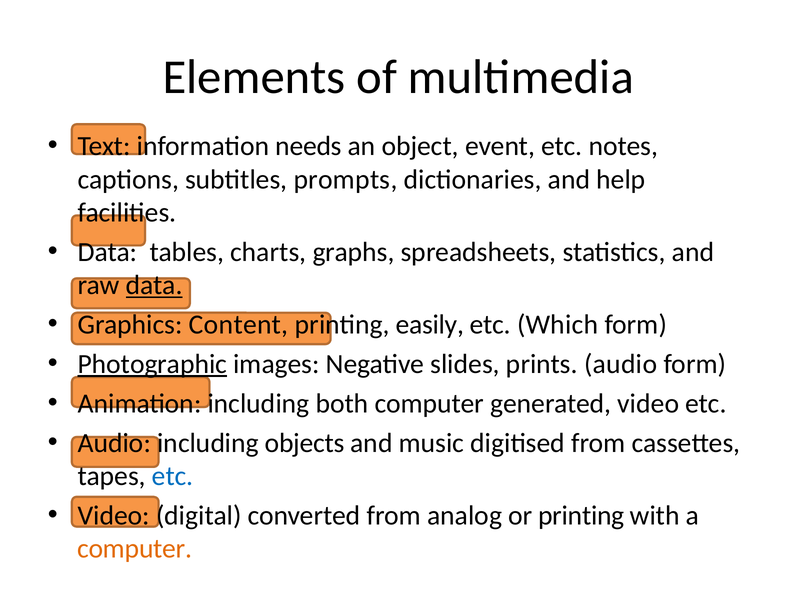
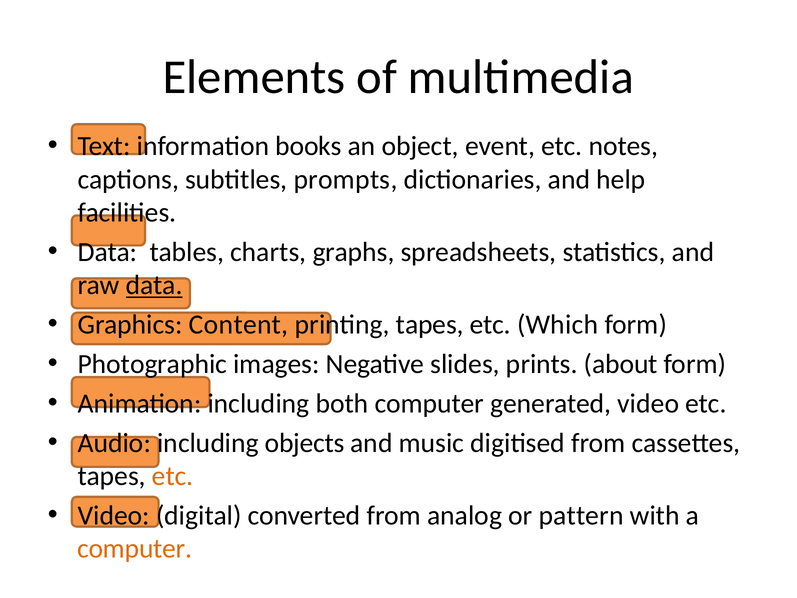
needs: needs -> books
printing easily: easily -> tapes
Photographic underline: present -> none
prints audio: audio -> about
etc at (173, 476) colour: blue -> orange
or printing: printing -> pattern
